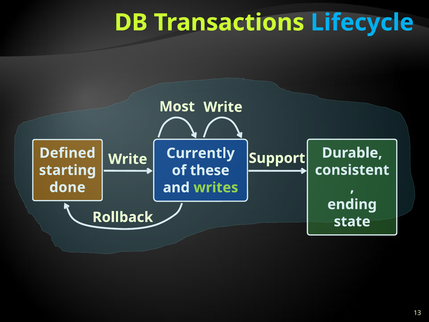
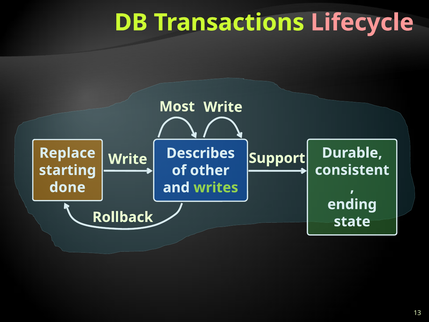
Lifecycle colour: light blue -> pink
Defined: Defined -> Replace
Currently: Currently -> Describes
these: these -> other
